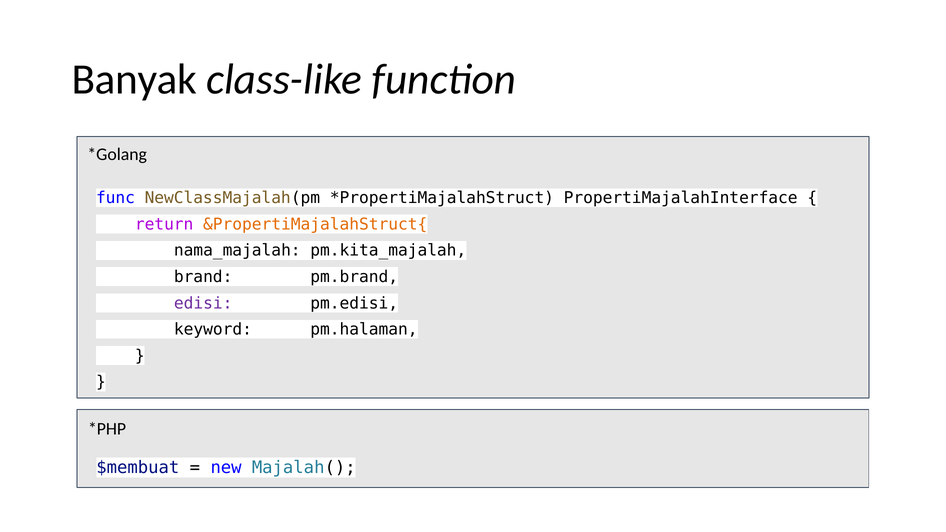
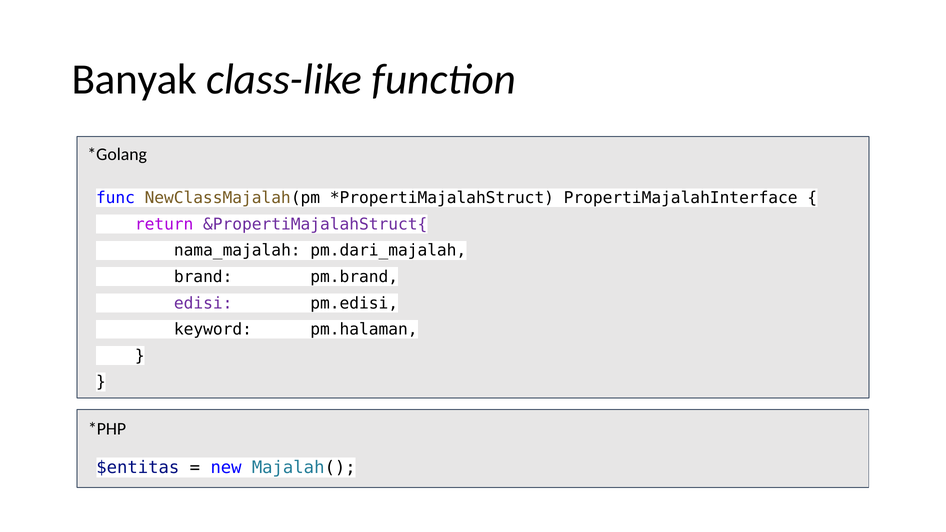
&PropertiMajalahStruct{ colour: orange -> purple
pm.kita_majalah: pm.kita_majalah -> pm.dari_majalah
$membuat: $membuat -> $entitas
